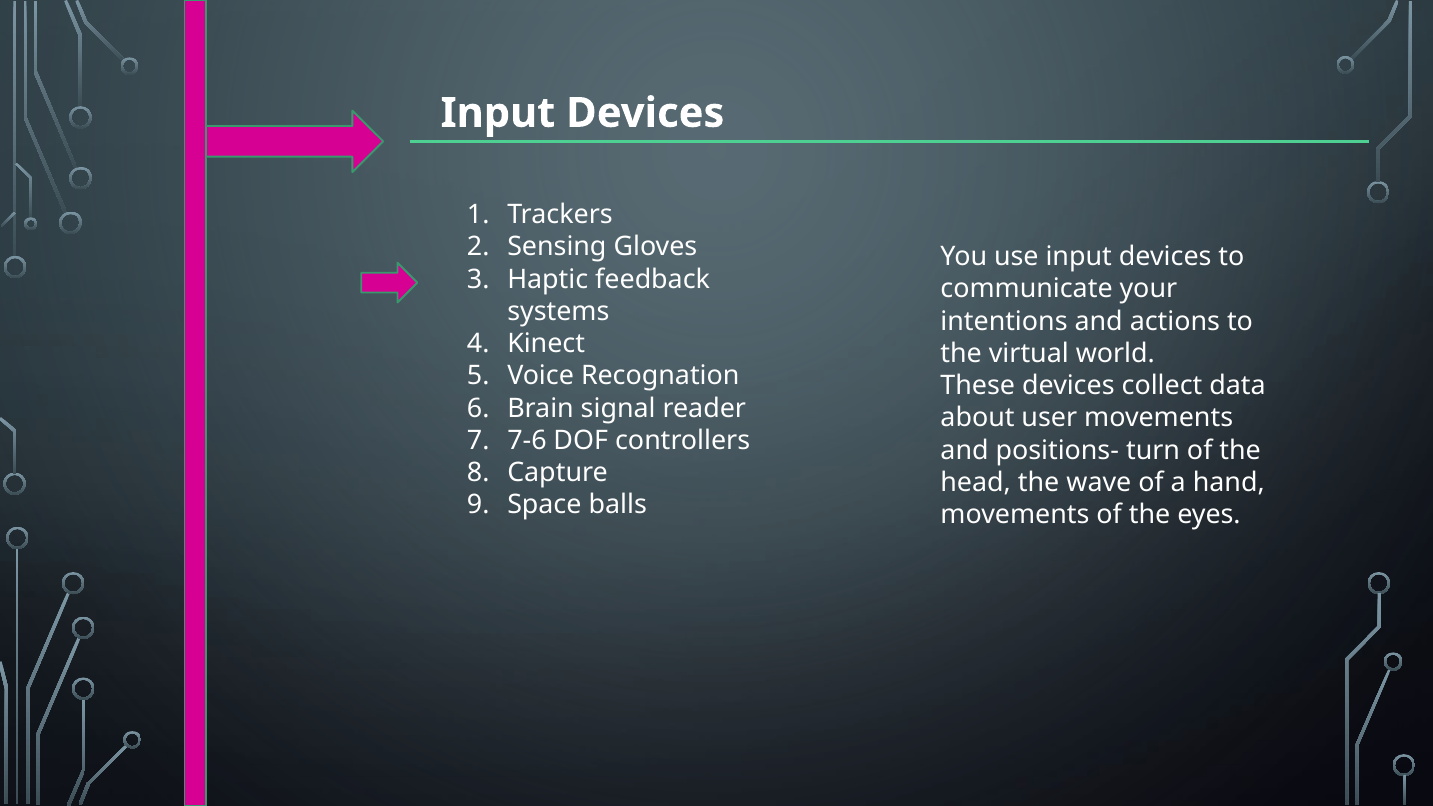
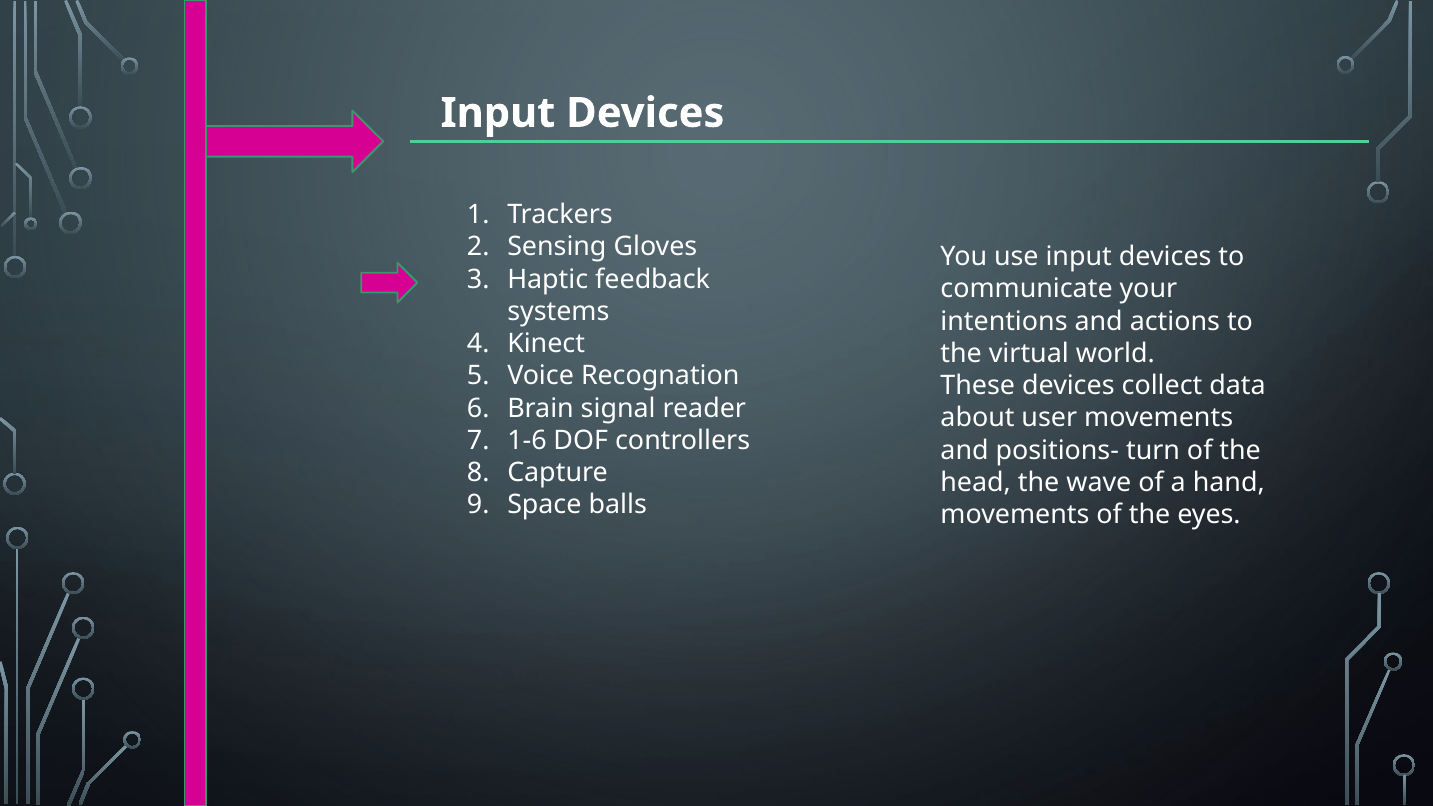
7-6: 7-6 -> 1-6
